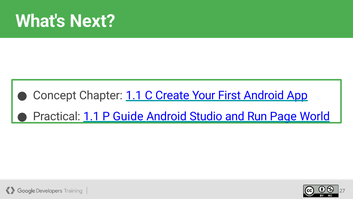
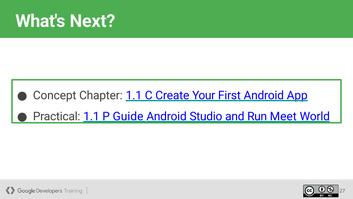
Page: Page -> Meet
